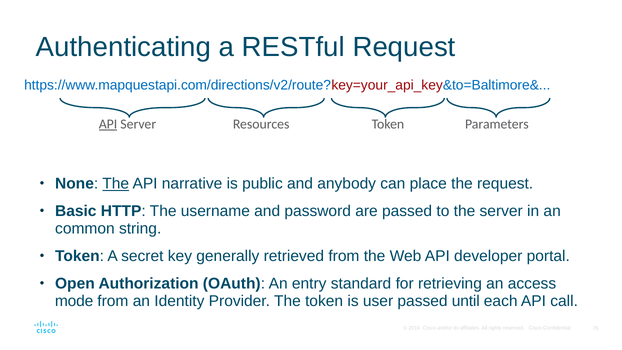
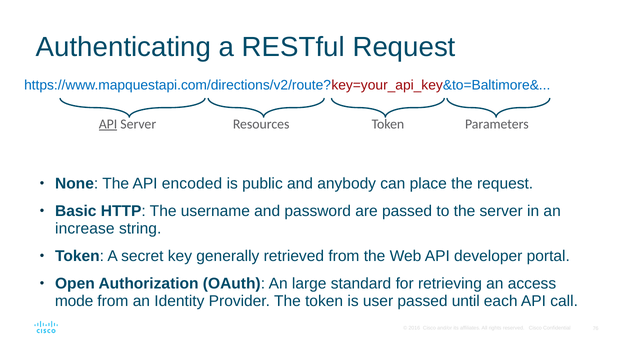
The at (116, 184) underline: present -> none
narrative: narrative -> encoded
common: common -> increase
entry: entry -> large
